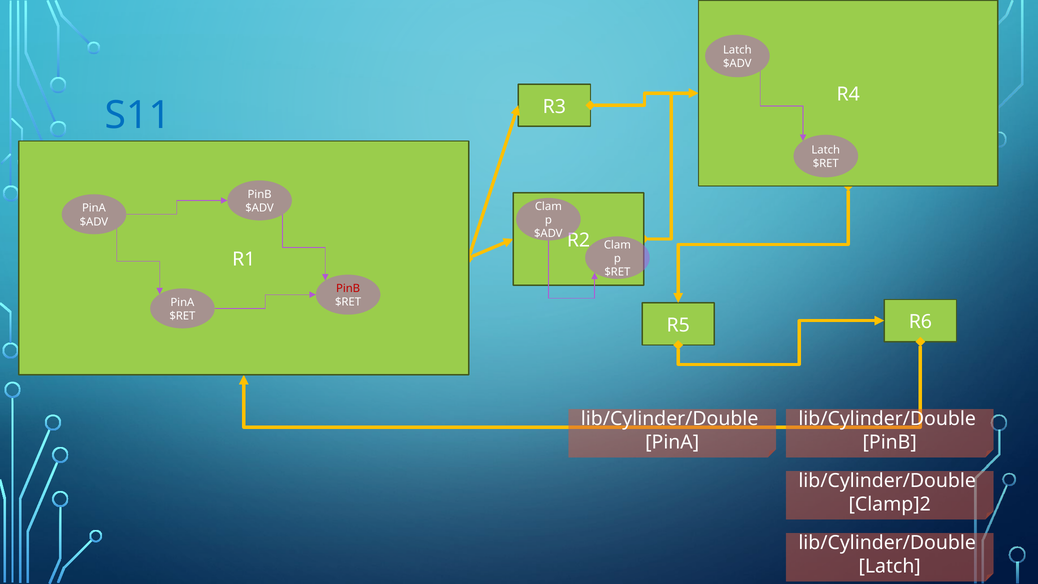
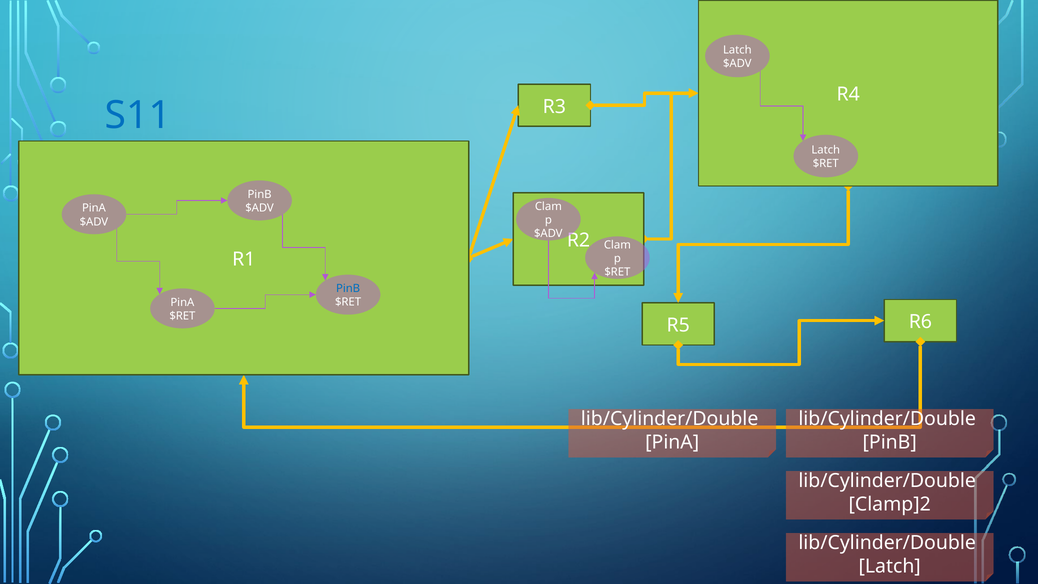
PinB at (348, 289) colour: red -> blue
